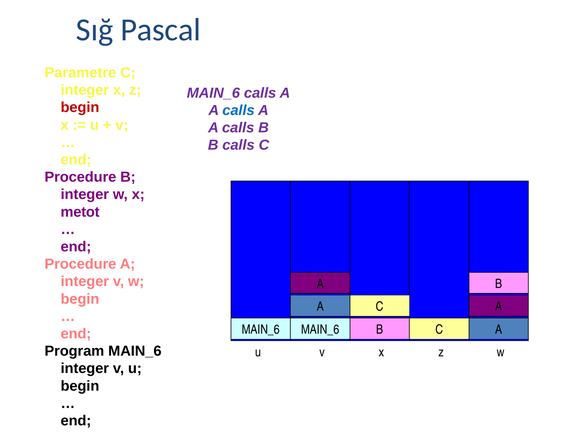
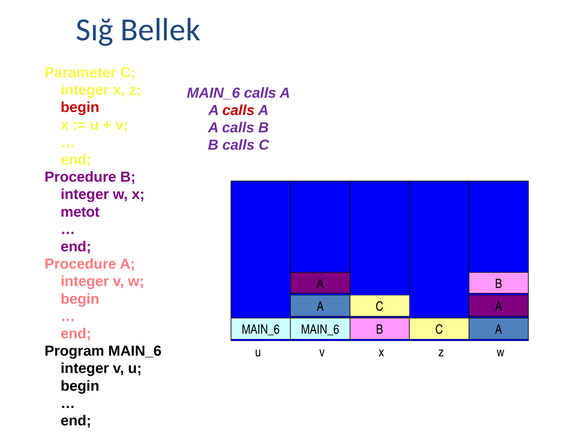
Pascal: Pascal -> Bellek
Parametre: Parametre -> Parameter
calls at (238, 111) colour: blue -> red
